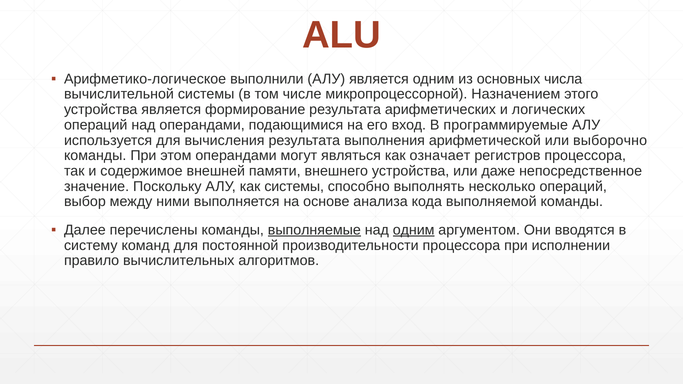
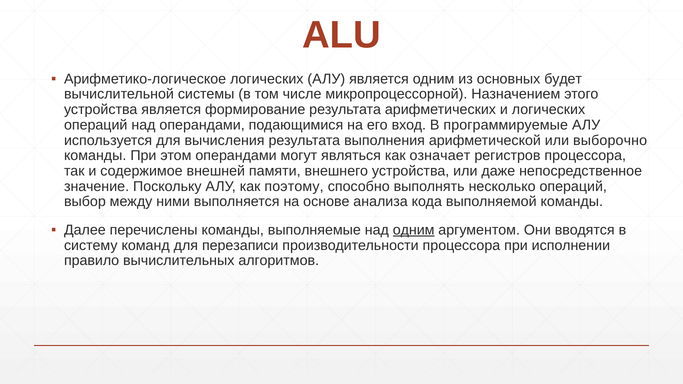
Арифметико-логическое выполнили: выполнили -> логических
числа: числа -> будет
как системы: системы -> поэтому
выполняемые underline: present -> none
постоянной: постоянной -> перезаписи
